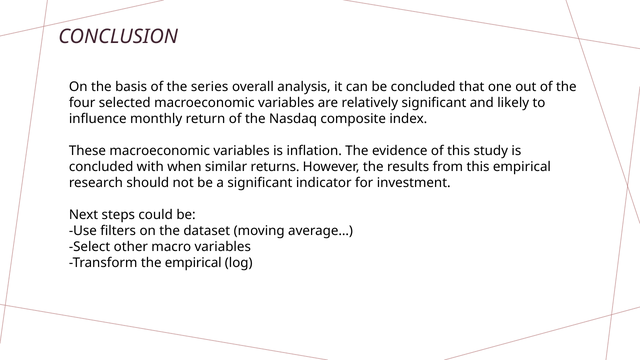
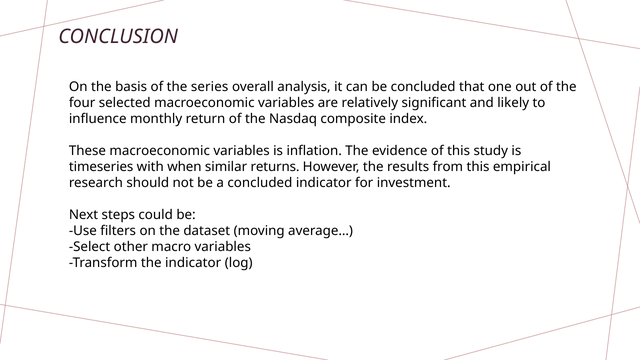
concluded at (101, 167): concluded -> timeseries
a significant: significant -> concluded
the empirical: empirical -> indicator
